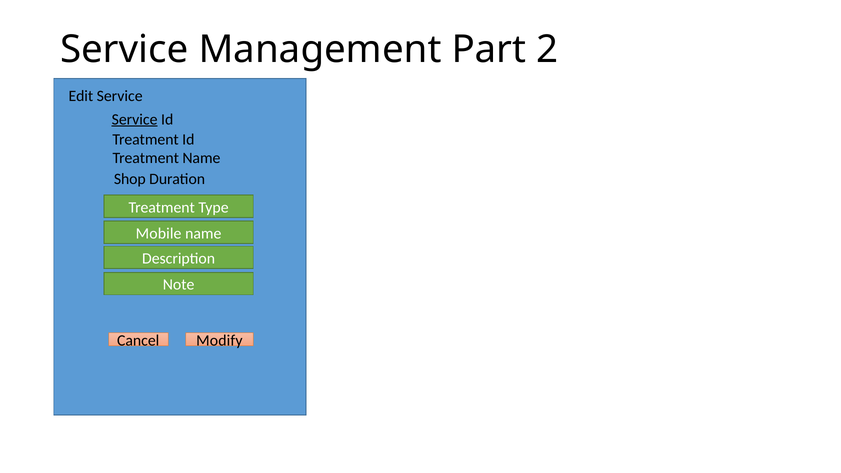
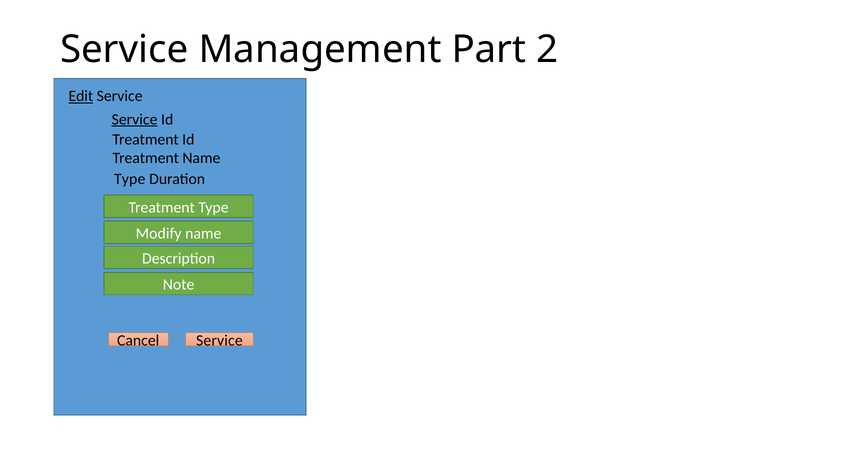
Edit underline: none -> present
Shop at (130, 179): Shop -> Type
Mobile: Mobile -> Modify
Modify at (219, 340): Modify -> Service
